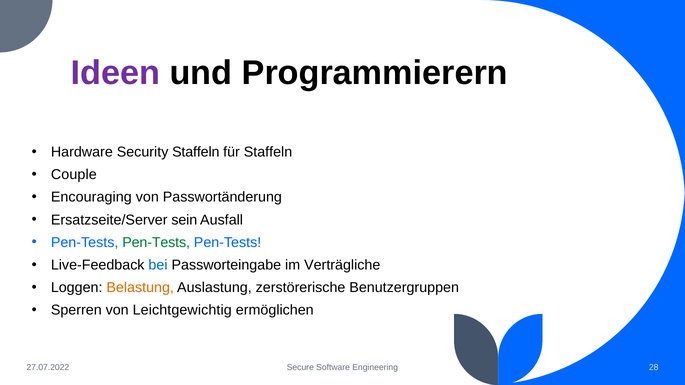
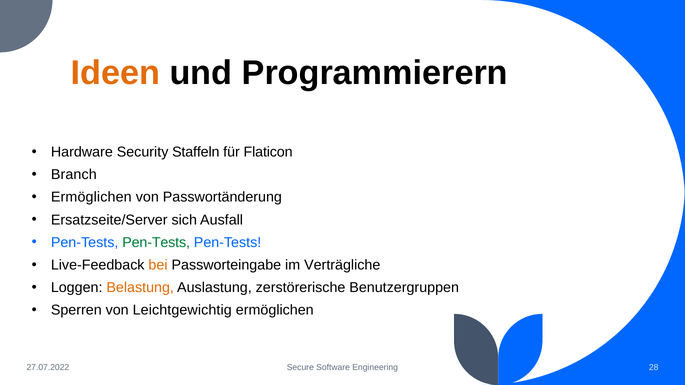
Ideen colour: purple -> orange
für Staffeln: Staffeln -> Flaticon
Couple: Couple -> Branch
Encouraging at (91, 197): Encouraging -> Ermöglichen
sein: sein -> sich
bei colour: blue -> orange
